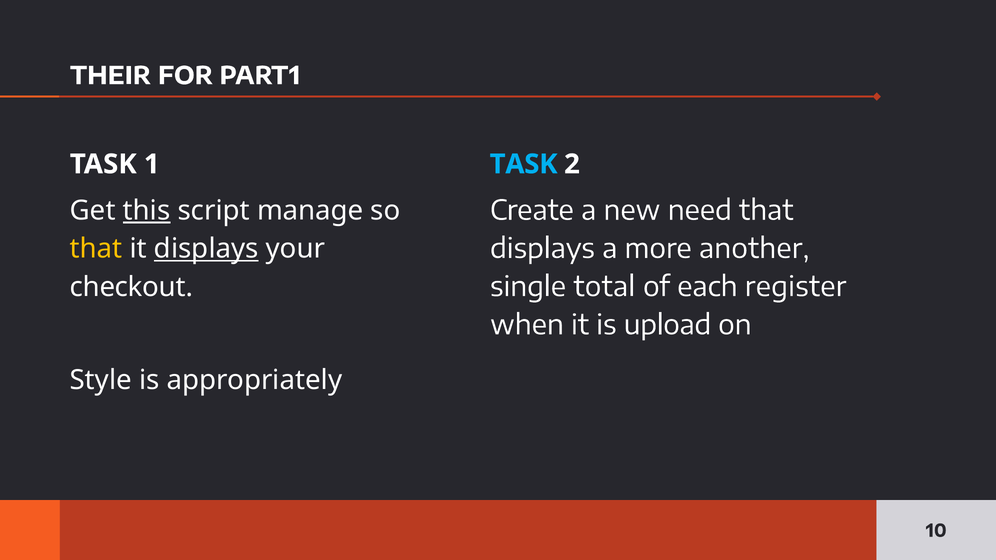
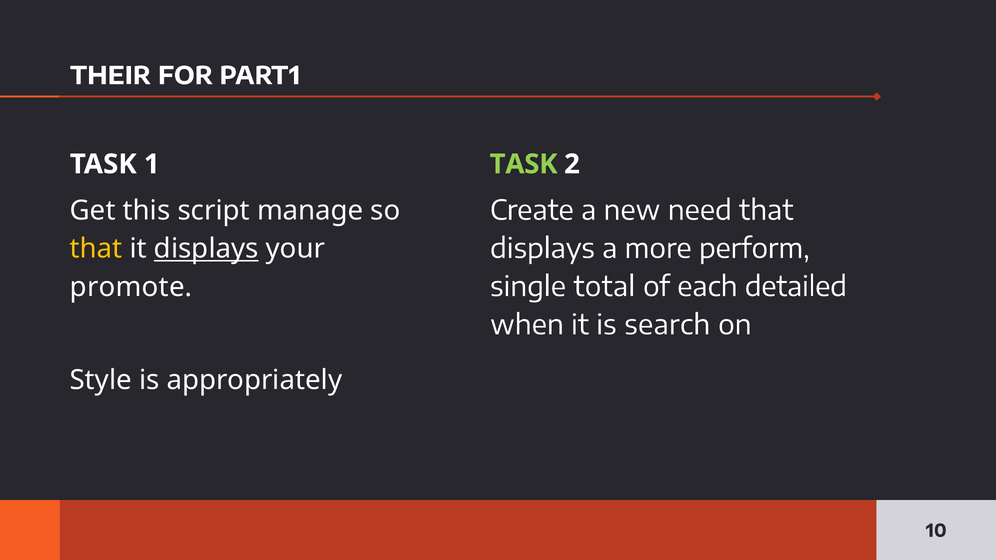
TASK at (524, 164) colour: light blue -> light green
this underline: present -> none
another: another -> perform
register: register -> detailed
checkout: checkout -> promote
upload: upload -> search
